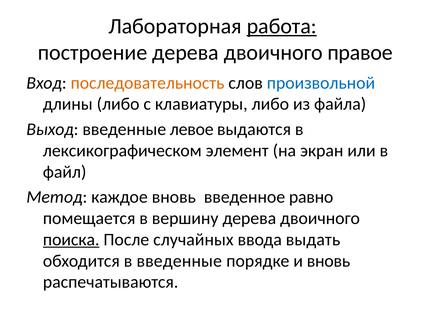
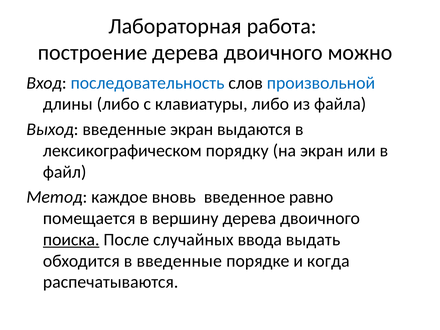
работа underline: present -> none
правое: правое -> можно
последовательность colour: orange -> blue
введенные левое: левое -> экран
элемент: элемент -> порядку
и вновь: вновь -> когда
